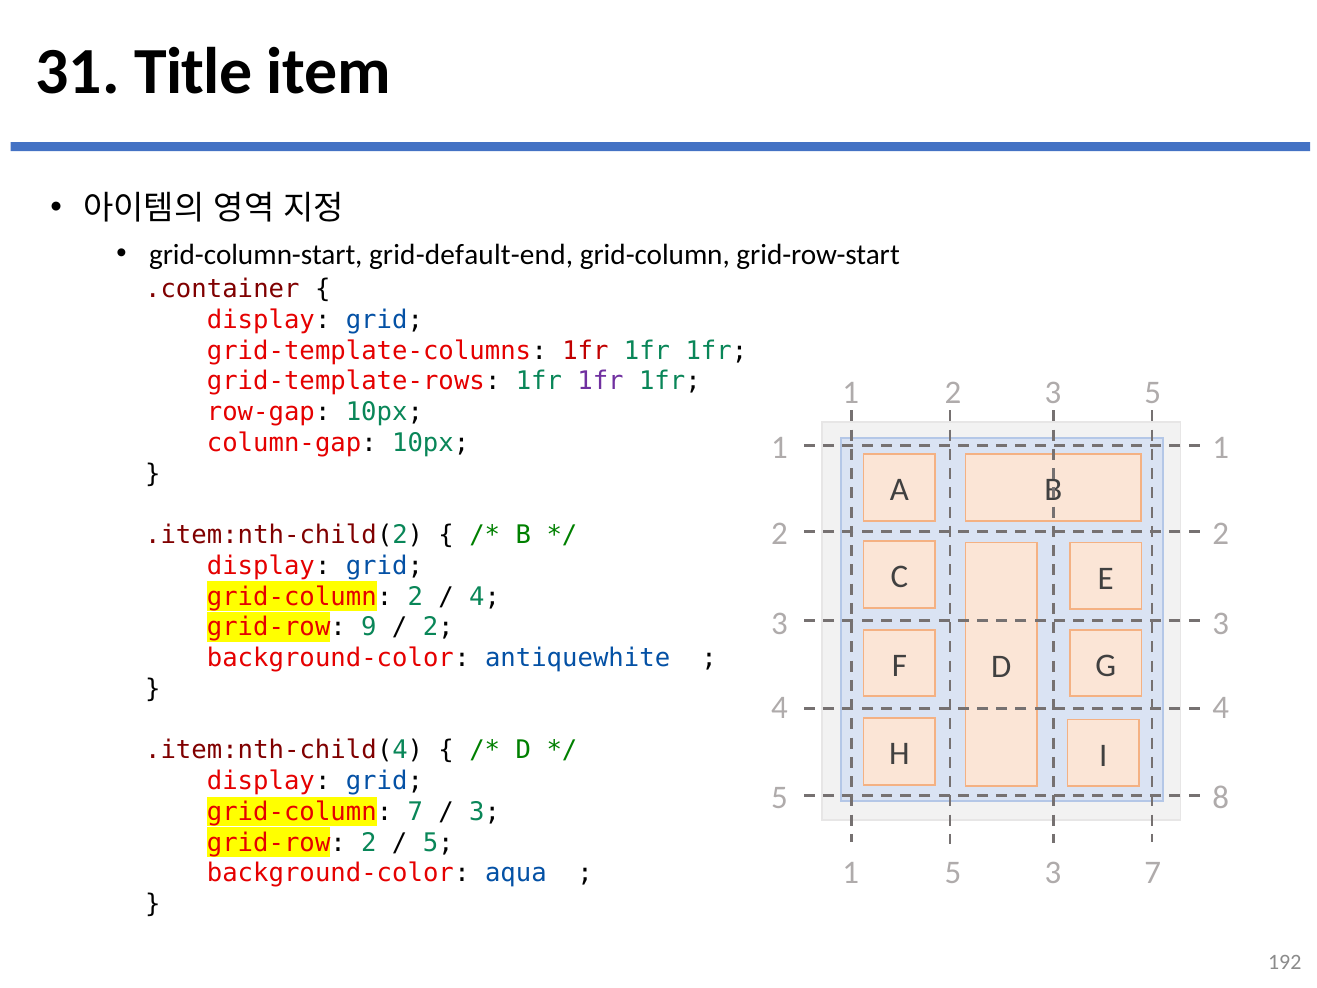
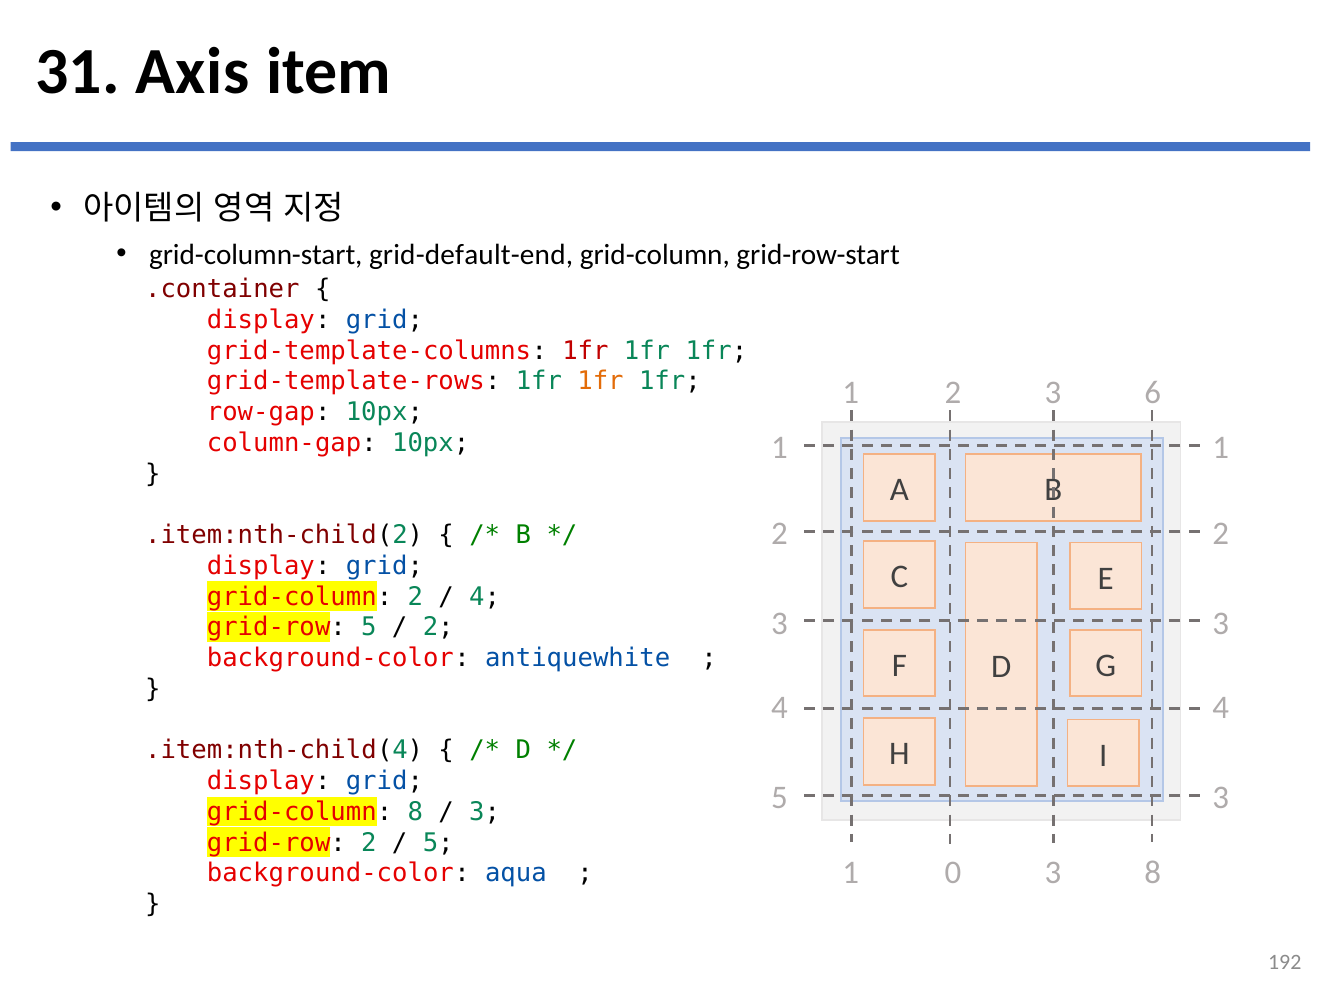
Title: Title -> Axis
1fr at (601, 381) colour: purple -> orange
3 5: 5 -> 6
grid-row 9: 9 -> 5
5 8: 8 -> 3
grid-column 7: 7 -> 8
1 5: 5 -> 0
3 7: 7 -> 8
